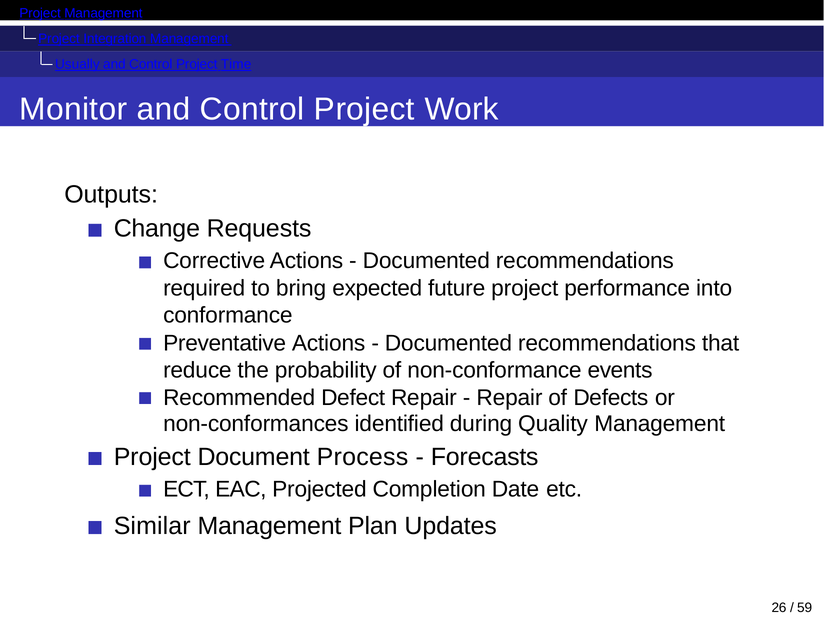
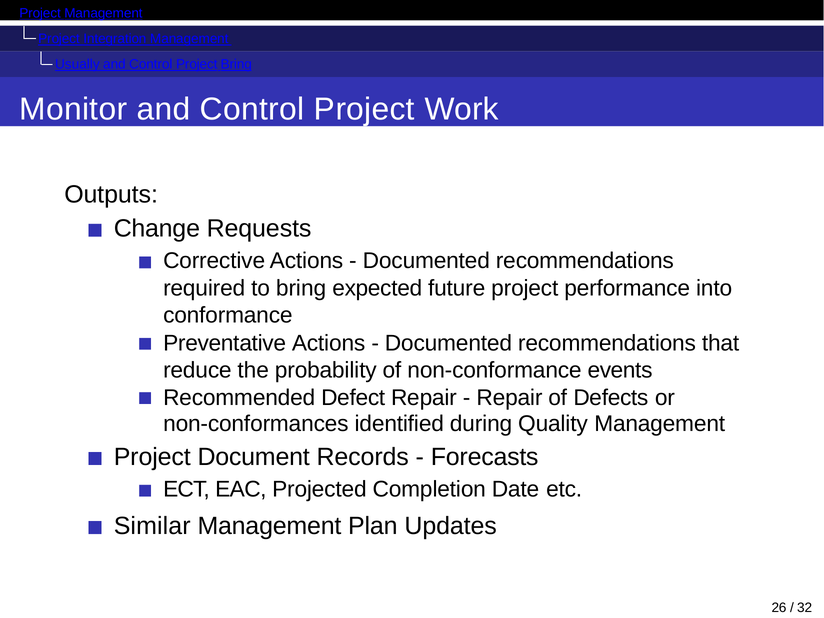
Project Time: Time -> Bring
Process: Process -> Records
59: 59 -> 32
